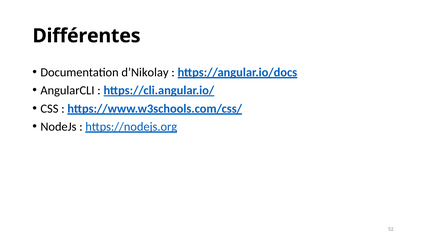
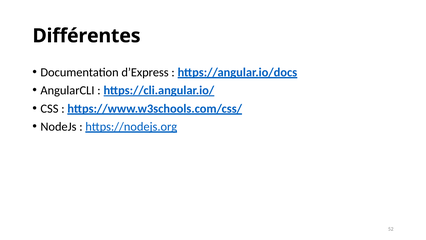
d’Nikolay: d’Nikolay -> d’Express
